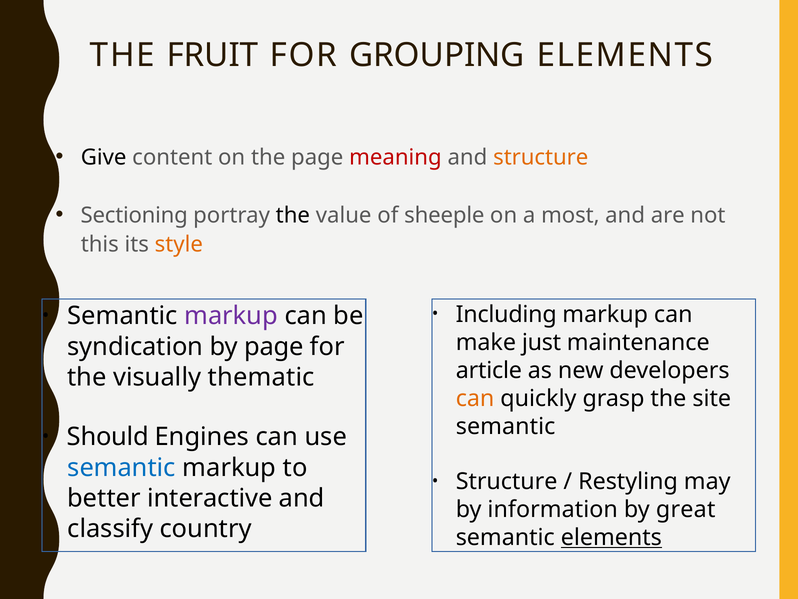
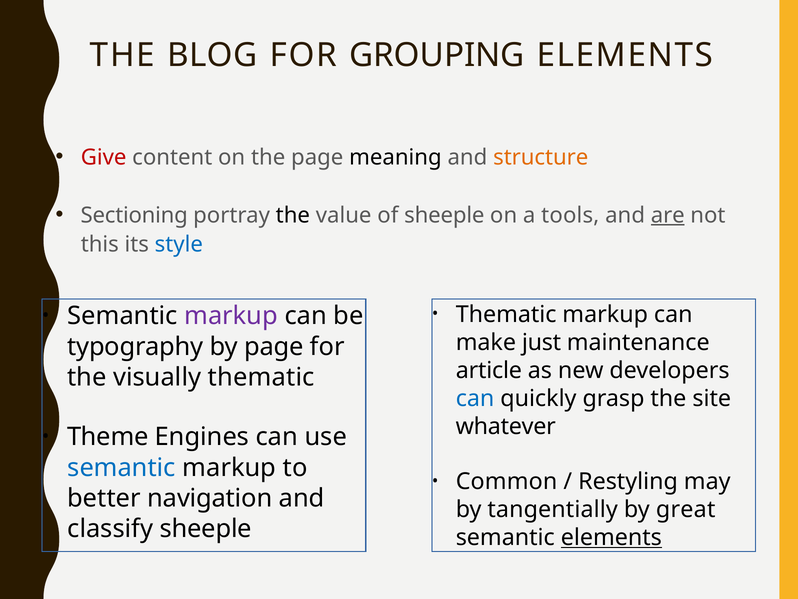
FRUIT: FRUIT -> BLOG
Give colour: black -> red
meaning colour: red -> black
most: most -> tools
are underline: none -> present
style colour: orange -> blue
Including at (506, 314): Including -> Thematic
syndication: syndication -> typography
can at (475, 398) colour: orange -> blue
semantic at (506, 426): semantic -> whatever
Should: Should -> Theme
Structure at (507, 481): Structure -> Common
interactive: interactive -> navigation
information: information -> tangentially
classify country: country -> sheeple
